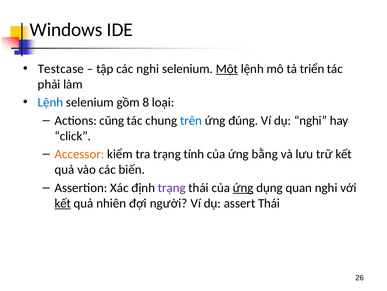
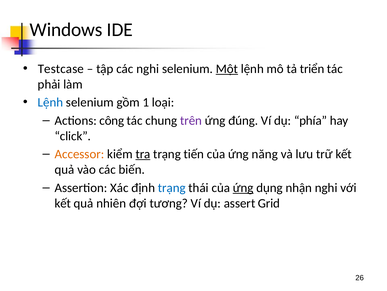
8: 8 -> 1
cũng: cũng -> công
trên colour: blue -> purple
dụ nghi: nghi -> phía
tra underline: none -> present
tính: tính -> tiến
bằng: bằng -> năng
trạng at (172, 187) colour: purple -> blue
quan: quan -> nhận
kết at (63, 203) underline: present -> none
người: người -> tương
assert Thái: Thái -> Grid
